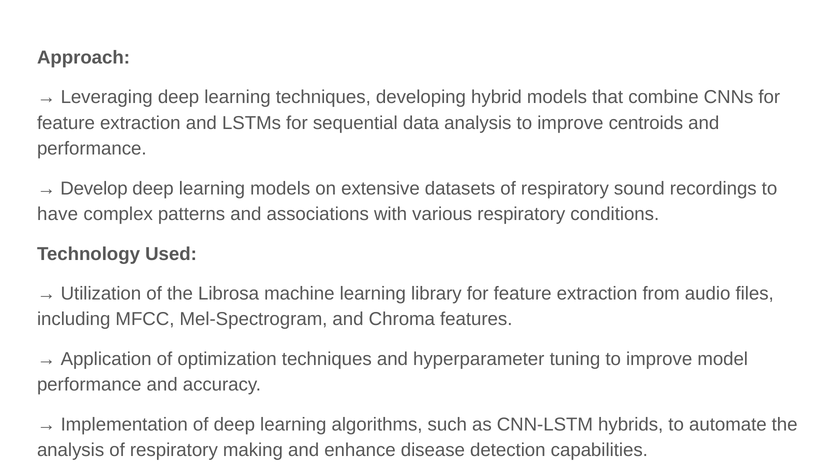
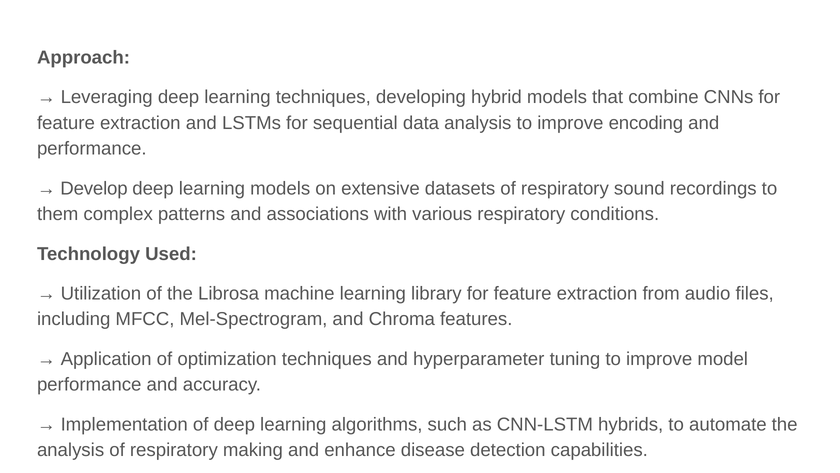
centroids: centroids -> encoding
have: have -> them
